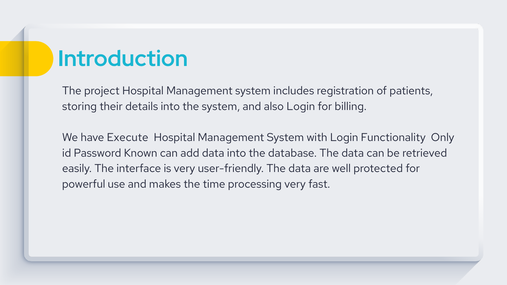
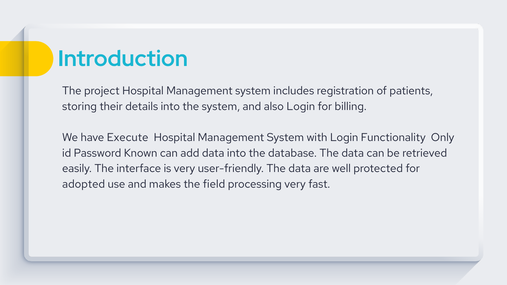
powerful: powerful -> adopted
time: time -> field
